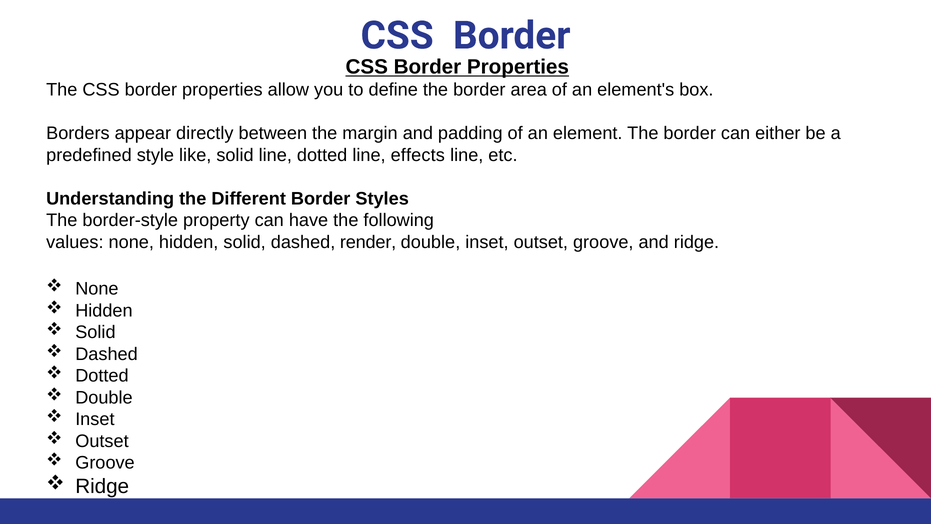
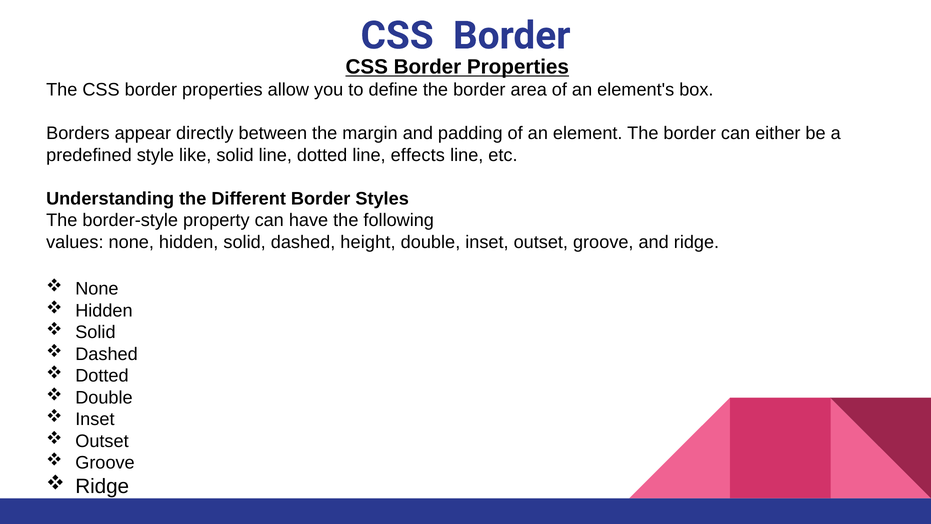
render: render -> height
